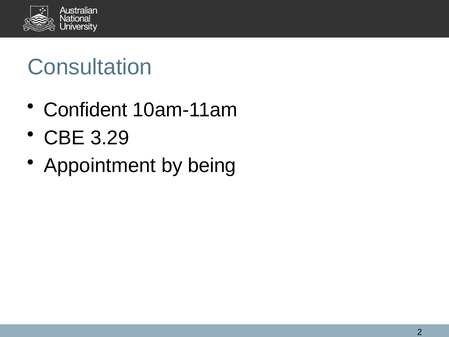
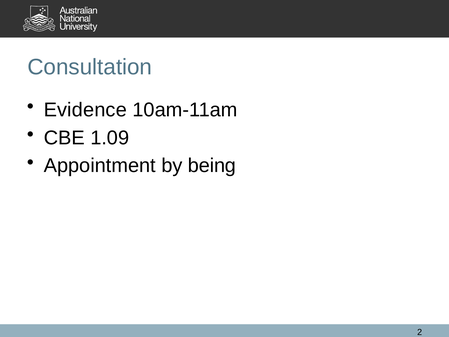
Confident: Confident -> Evidence
3.29: 3.29 -> 1.09
